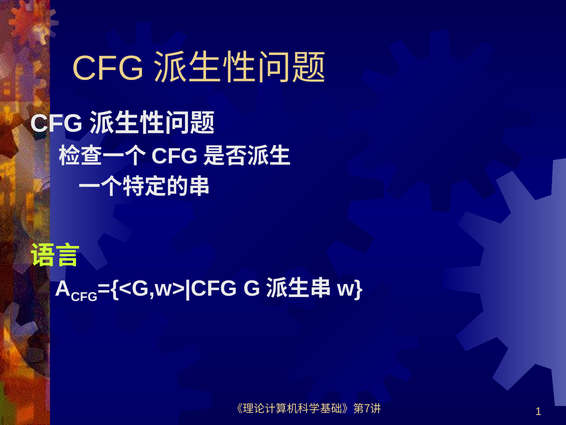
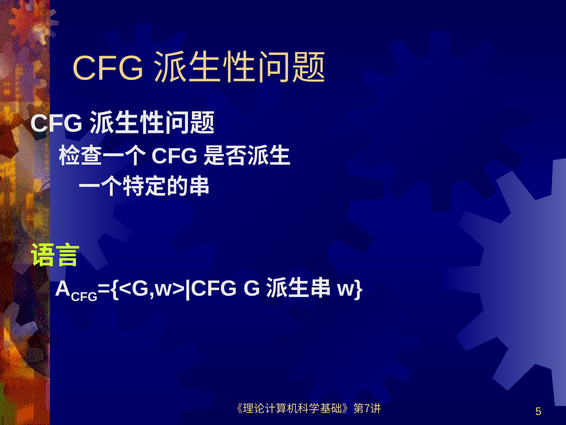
1: 1 -> 5
